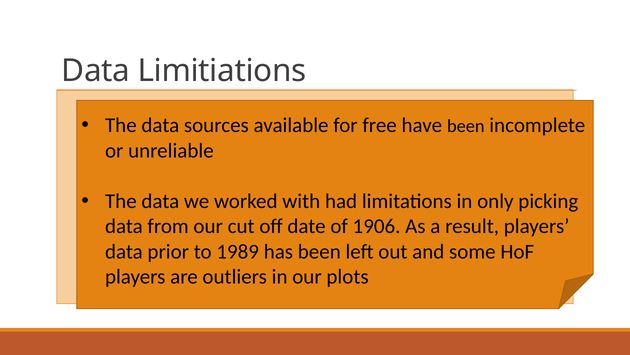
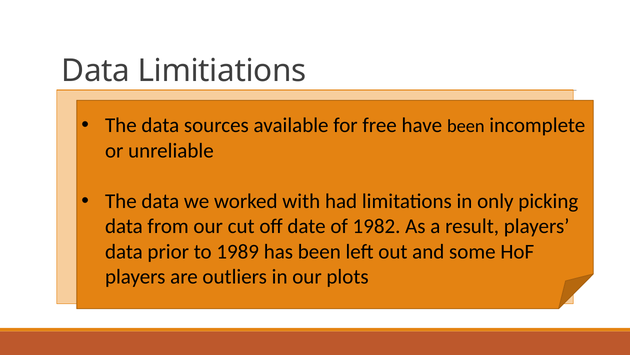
1906: 1906 -> 1982
